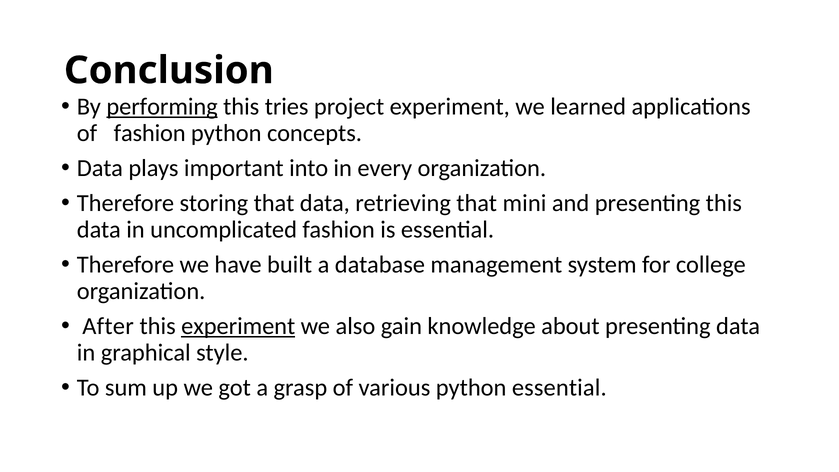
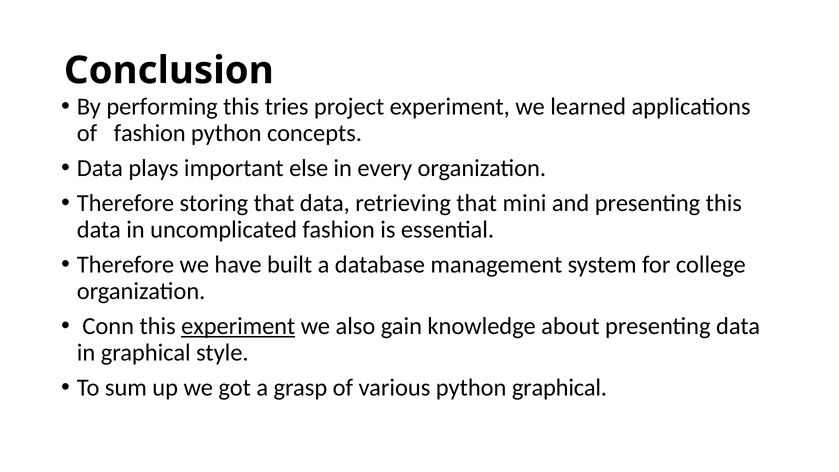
performing underline: present -> none
into: into -> else
After: After -> Conn
python essential: essential -> graphical
